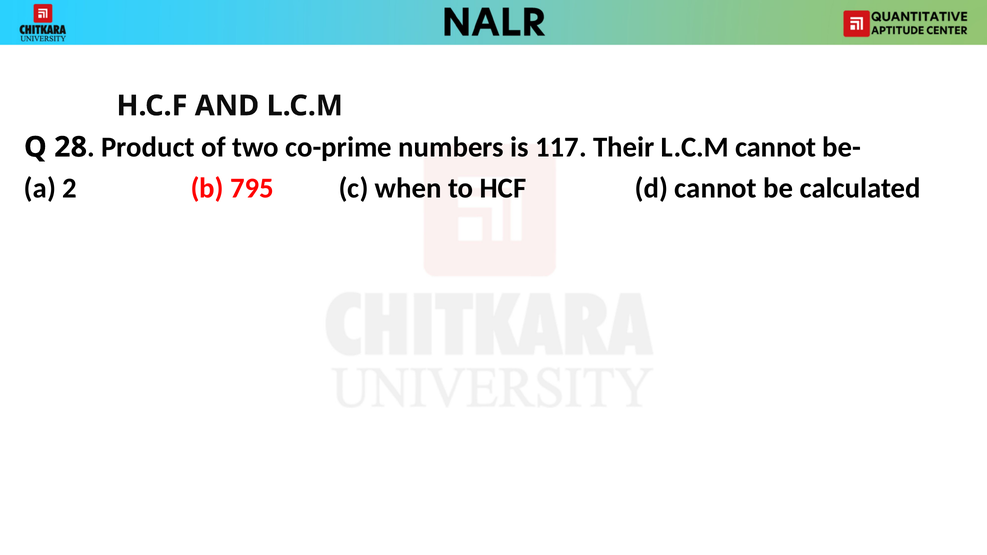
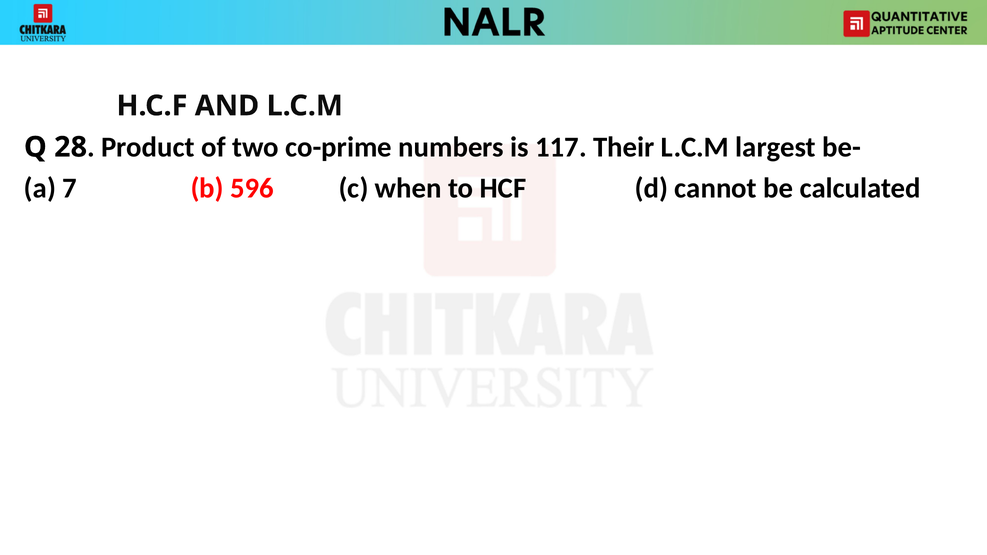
L.C.M cannot: cannot -> largest
2: 2 -> 7
795: 795 -> 596
